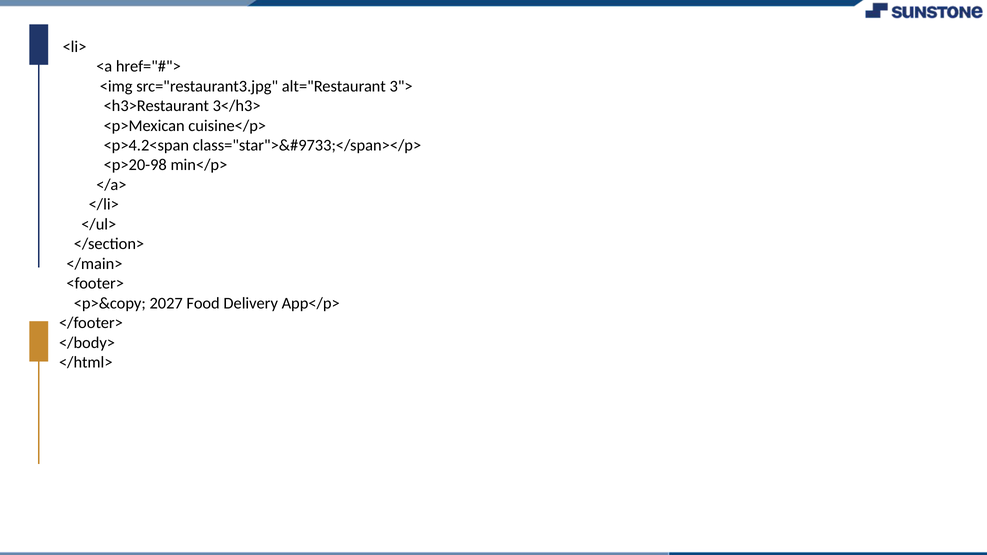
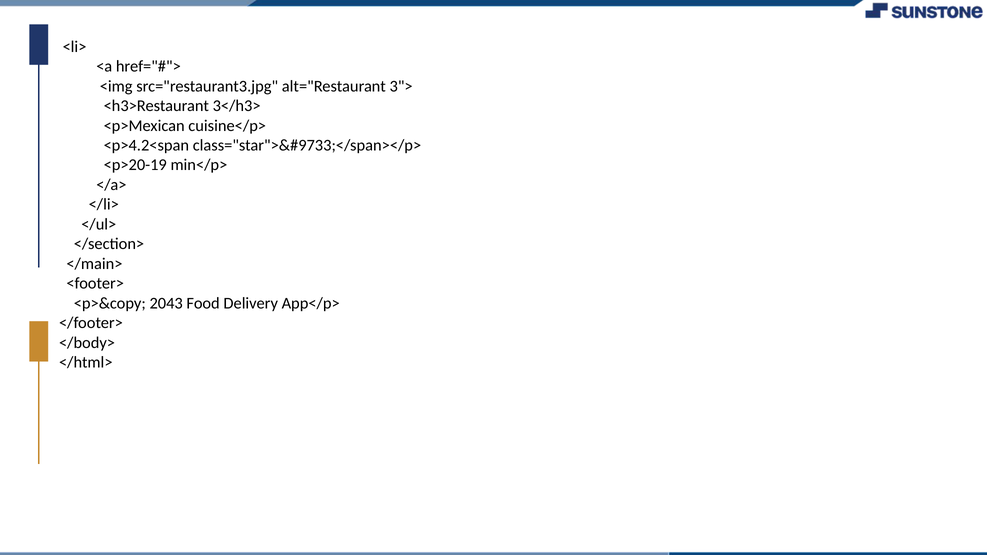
<p>20-98: <p>20-98 -> <p>20-19
2027: 2027 -> 2043
